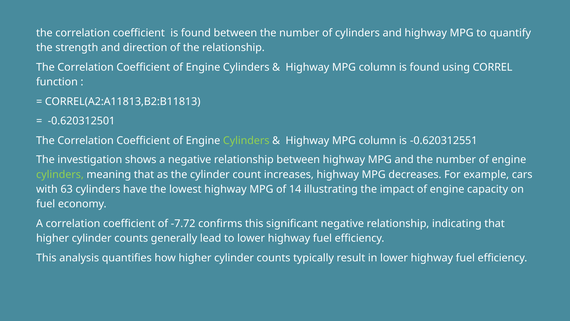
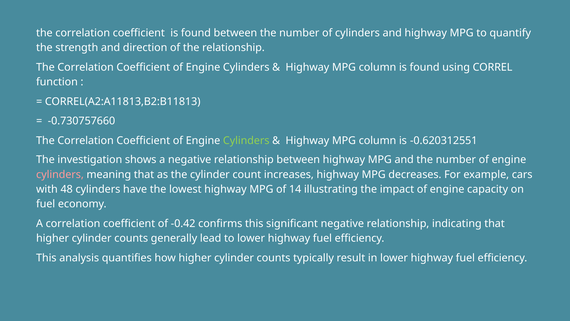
-0.620312501: -0.620312501 -> -0.730757660
cylinders at (60, 174) colour: light green -> pink
63: 63 -> 48
-7.72: -7.72 -> -0.42
